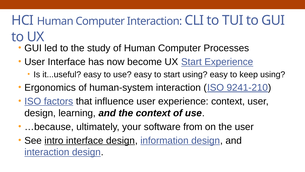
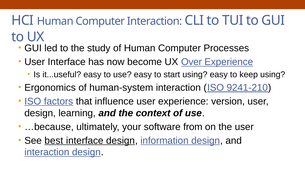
UX Start: Start -> Over
experience context: context -> version
intro: intro -> best
